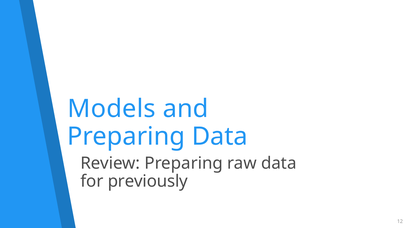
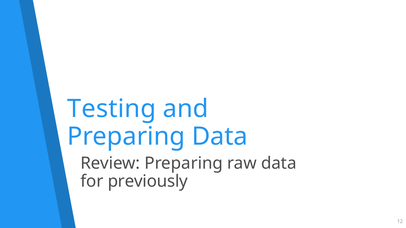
Models: Models -> Testing
